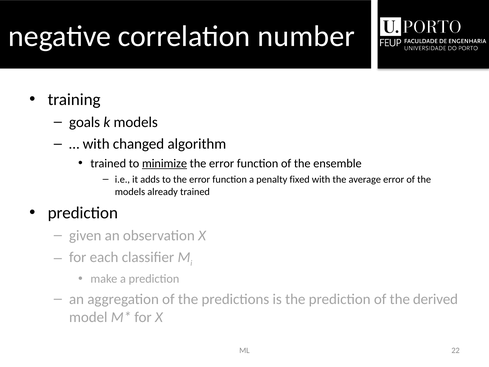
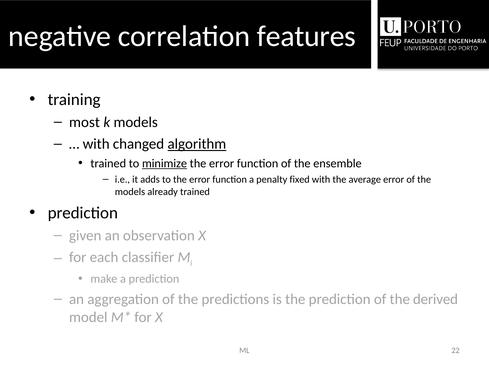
number: number -> features
goals: goals -> most
algorithm underline: none -> present
